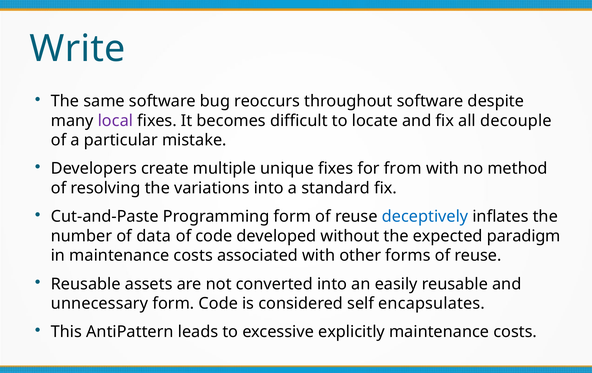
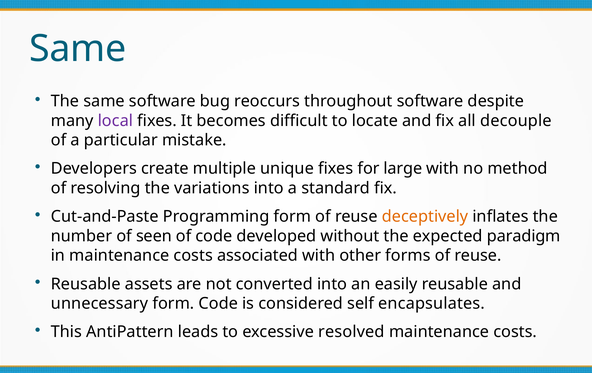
Write at (77, 49): Write -> Same
from: from -> large
deceptively colour: blue -> orange
data: data -> seen
explicitly: explicitly -> resolved
